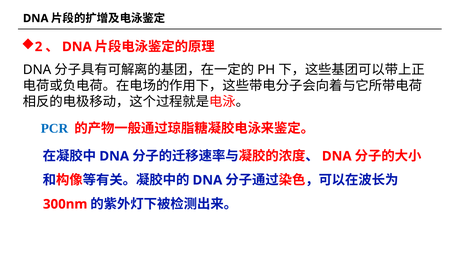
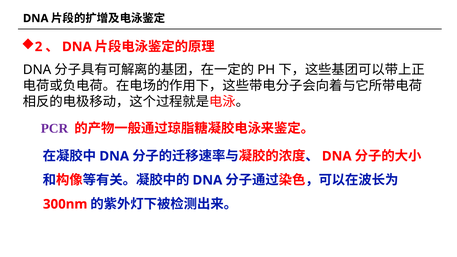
PCR colour: blue -> purple
